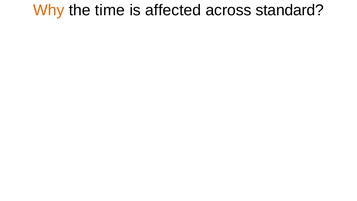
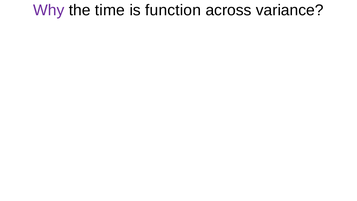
Why colour: orange -> purple
affected: affected -> function
standard: standard -> variance
